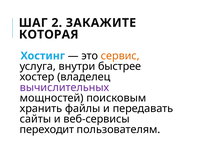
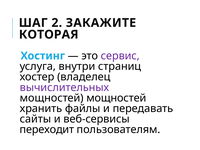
сервис colour: orange -> purple
быстрее: быстрее -> страниц
мощностей поисковым: поисковым -> мощностей
